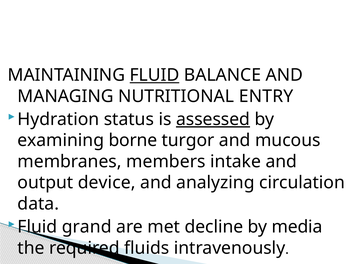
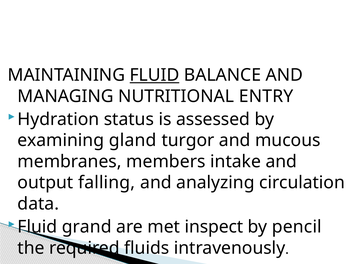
assessed underline: present -> none
borne: borne -> gland
device: device -> falling
decline: decline -> inspect
media: media -> pencil
